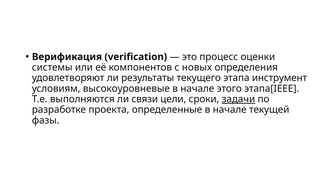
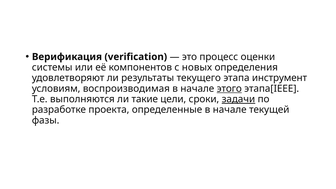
высокоуровневые: высокоуровневые -> воспроизводимая
этого underline: none -> present
связи: связи -> такие
